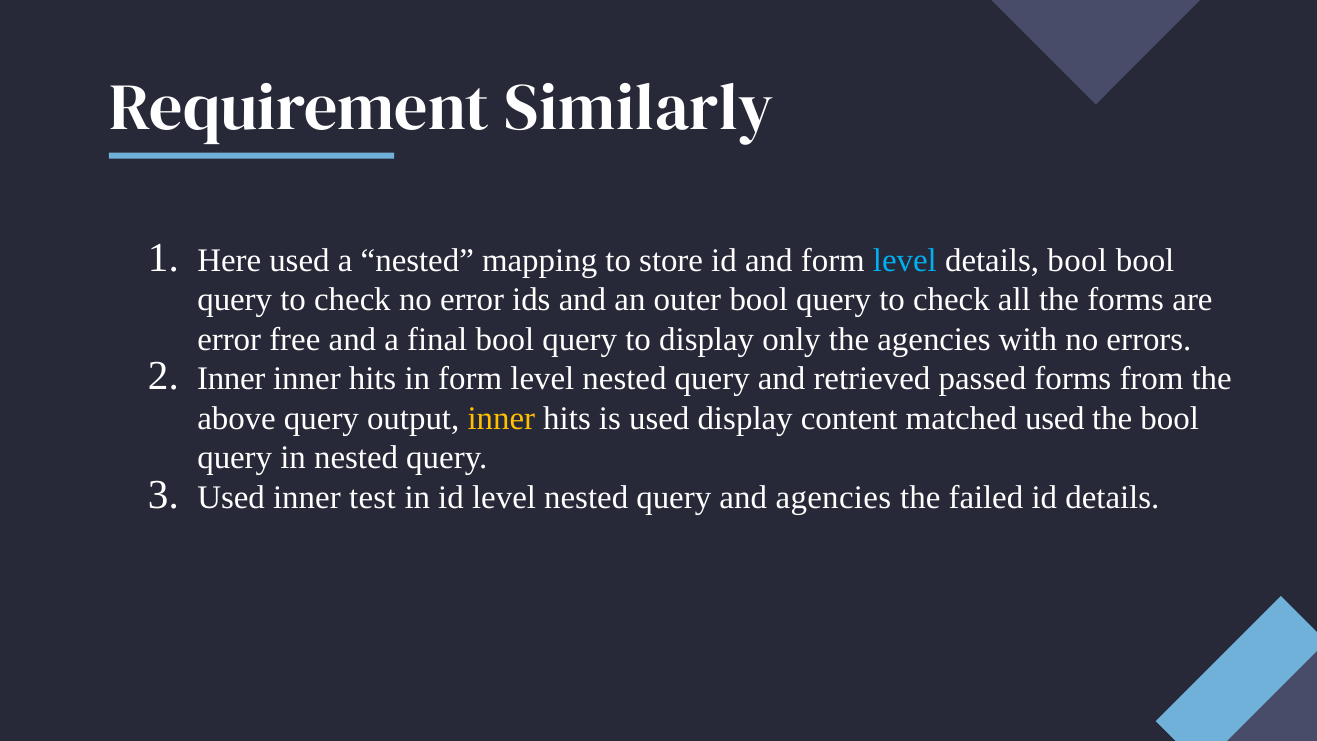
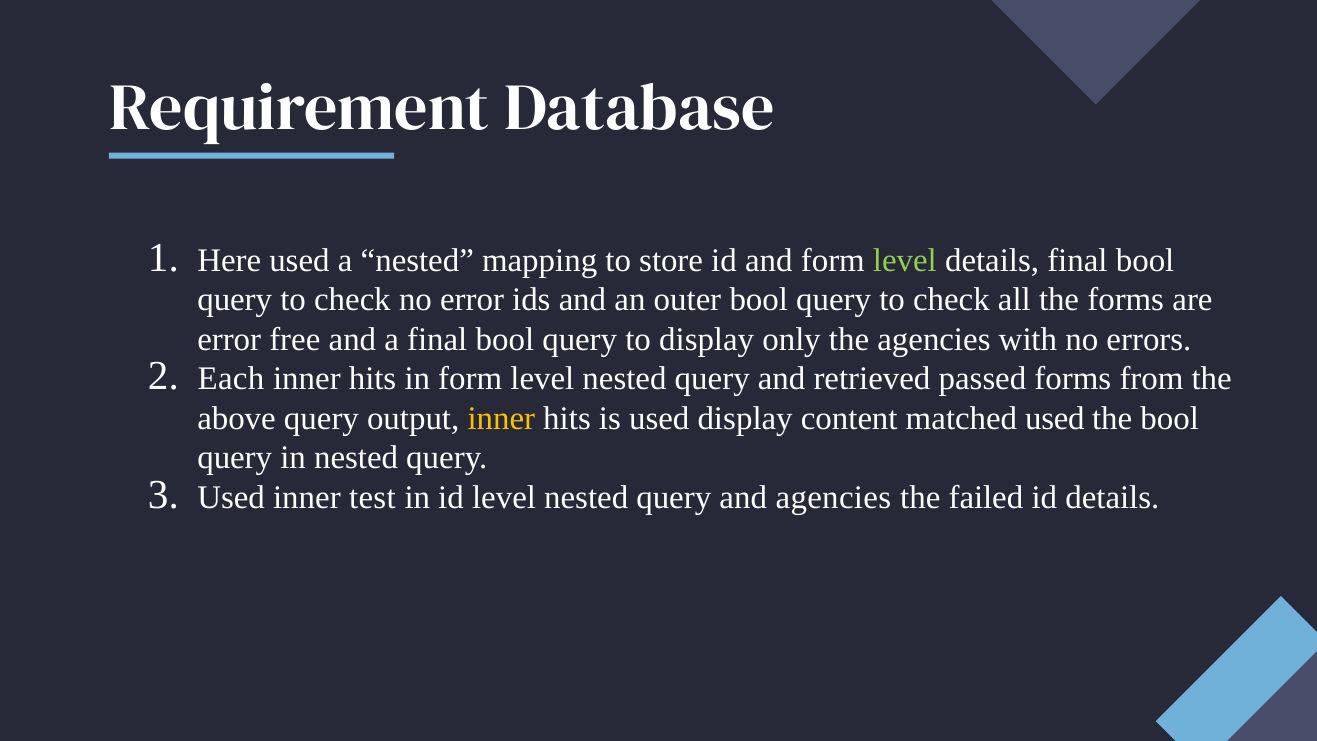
Similarly: Similarly -> Database
level at (905, 260) colour: light blue -> light green
details bool: bool -> final
Inner at (231, 379): Inner -> Each
